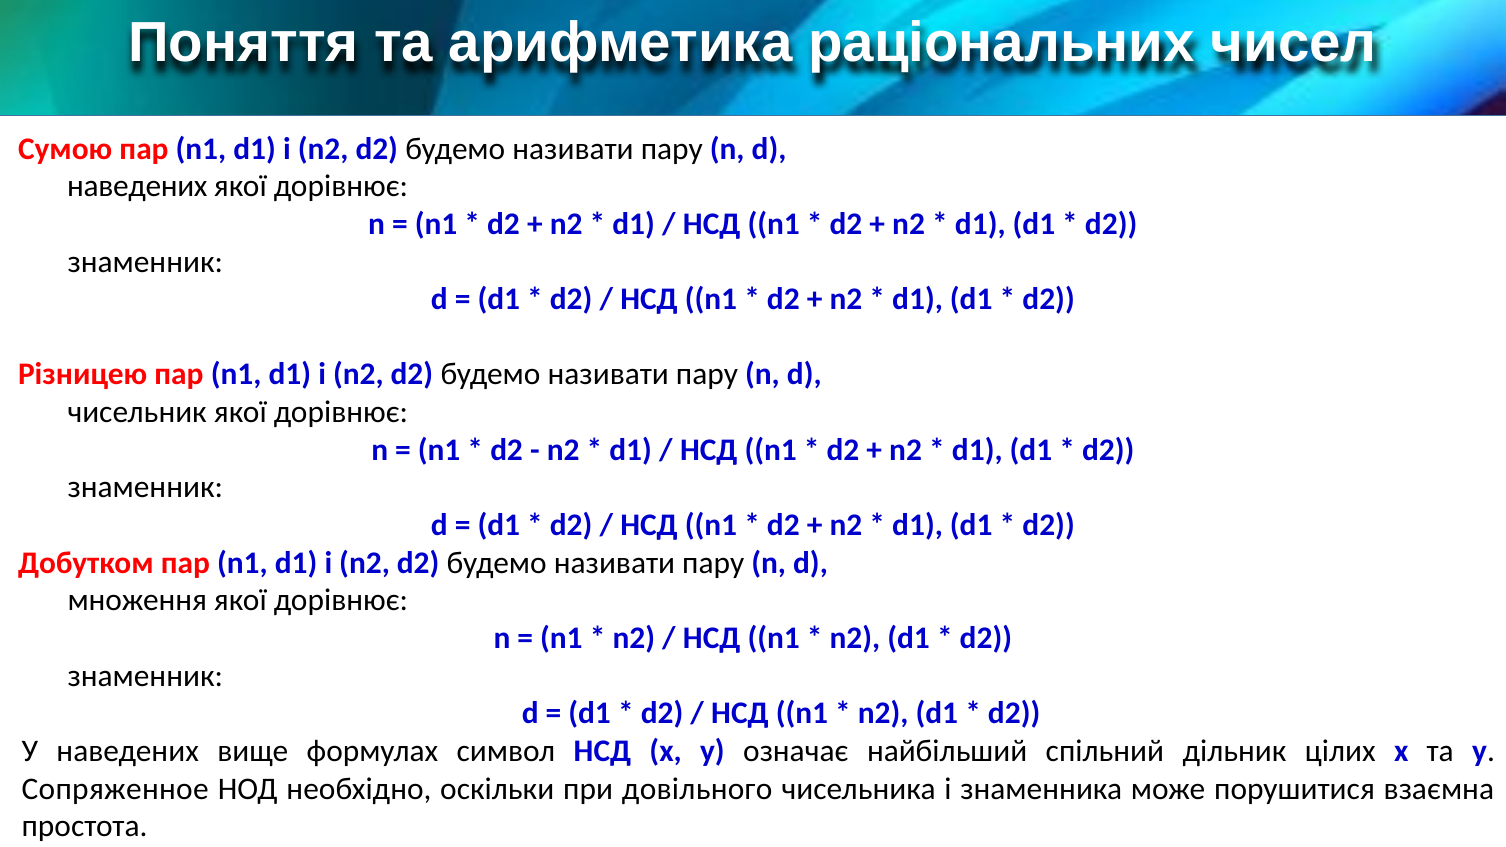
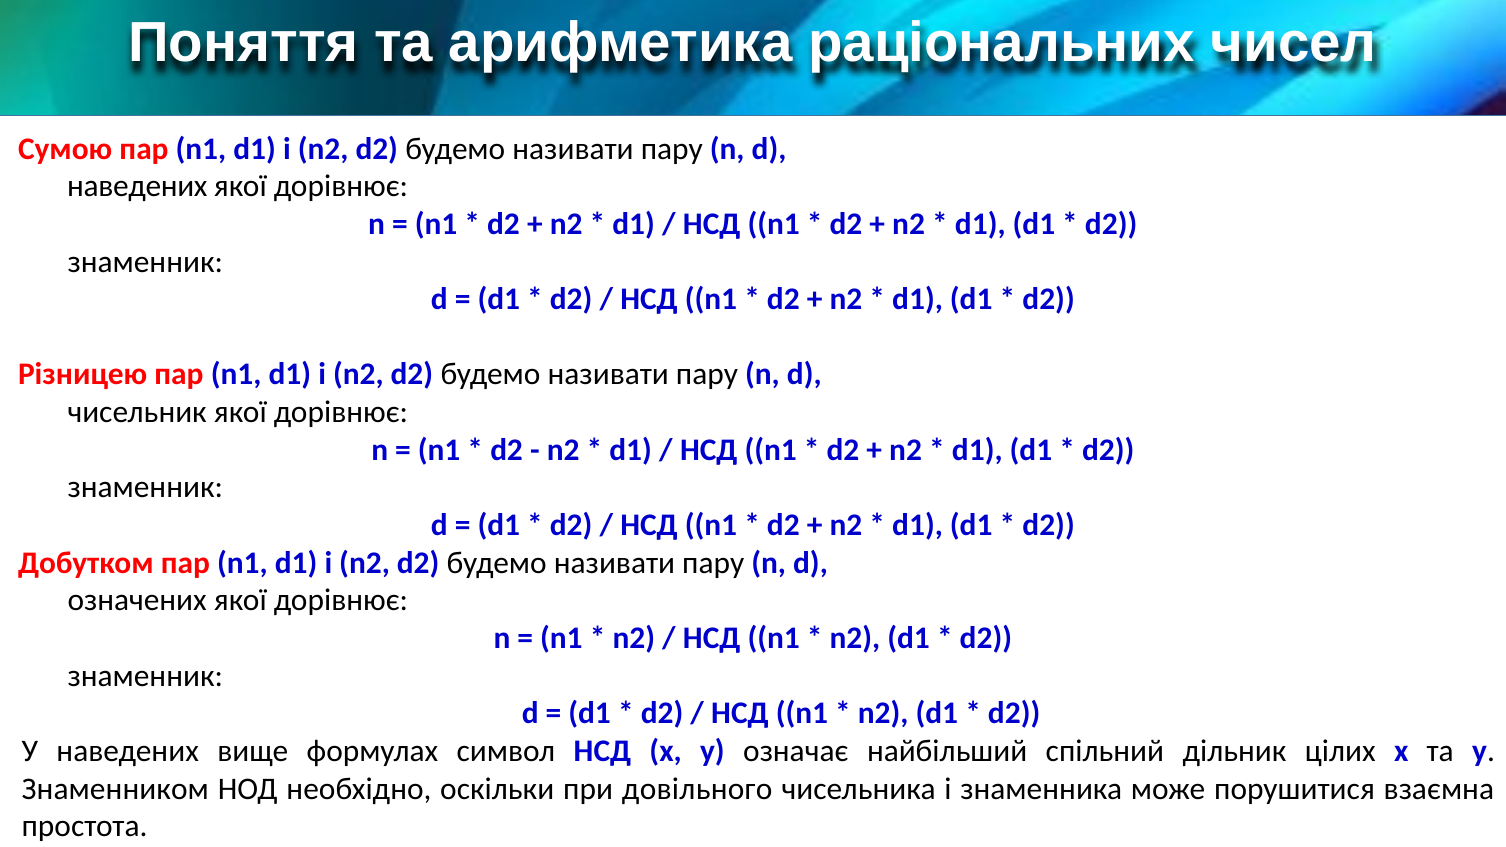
множення: множення -> означених
Сопряженное: Сопряженное -> Знаменником
